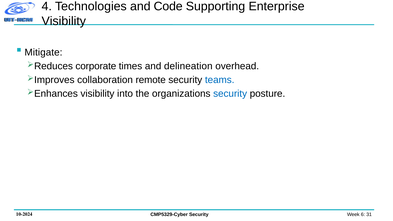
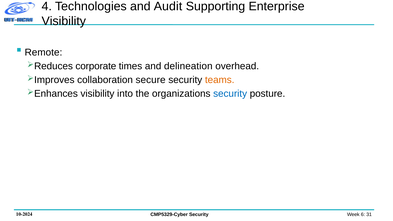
Code: Code -> Audit
Mitigate: Mitigate -> Remote
remote: remote -> secure
teams colour: blue -> orange
